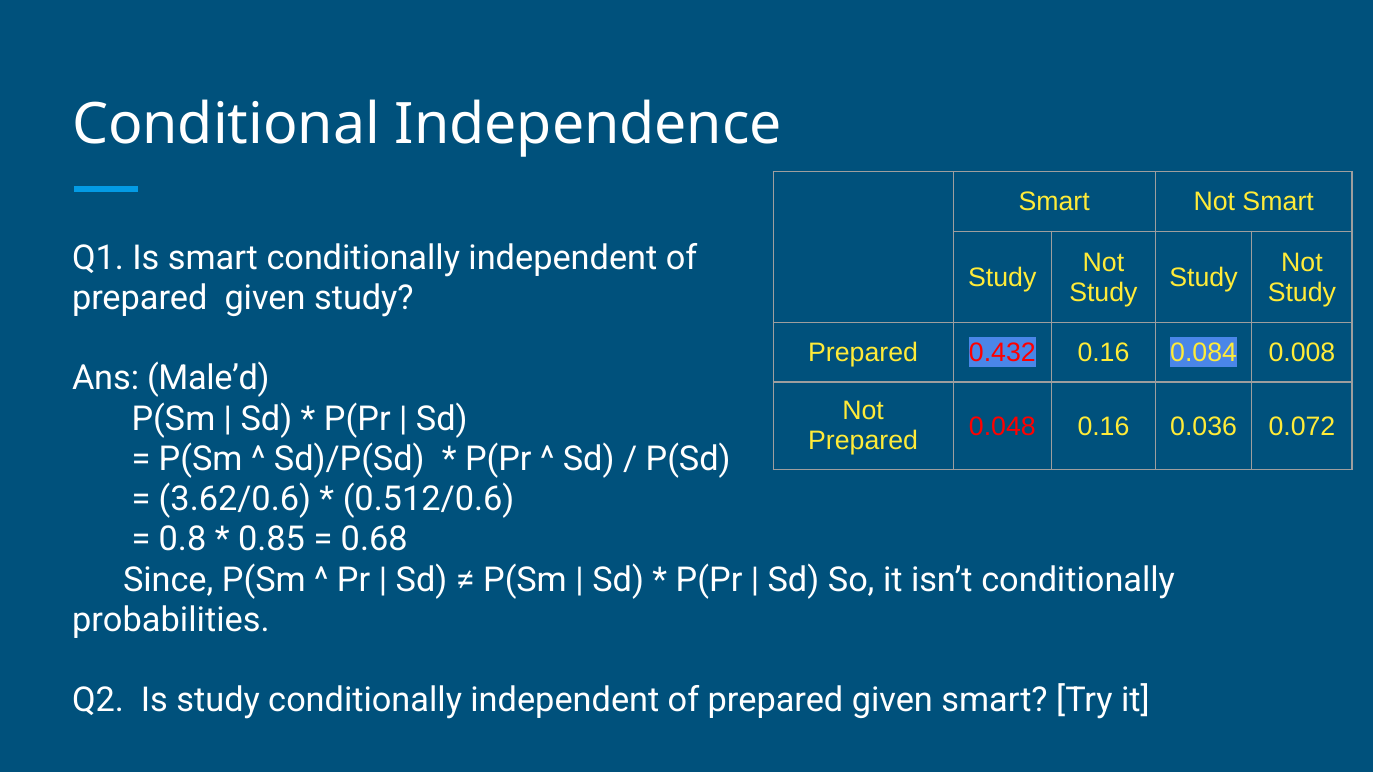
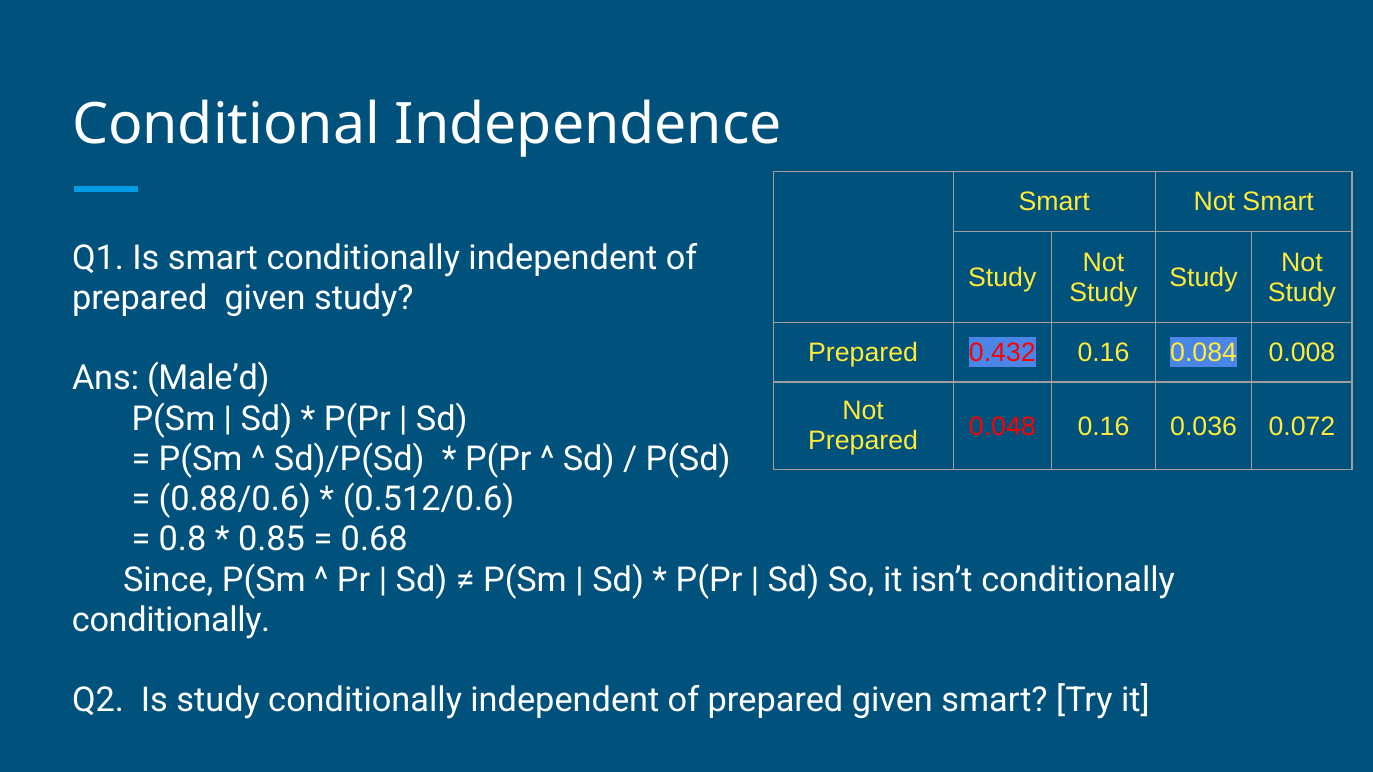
3.62/0.6: 3.62/0.6 -> 0.88/0.6
probabilities at (171, 620): probabilities -> conditionally
